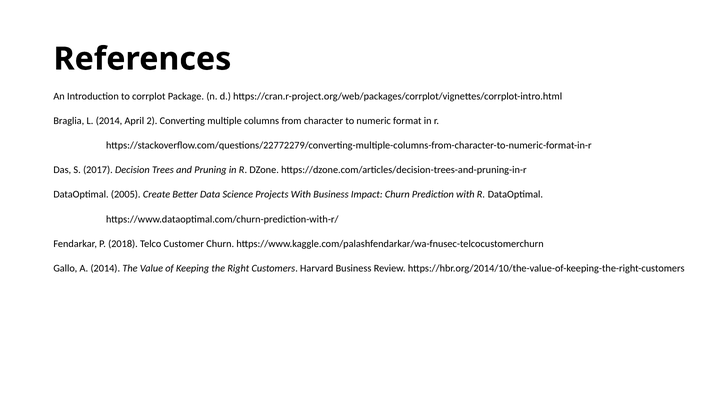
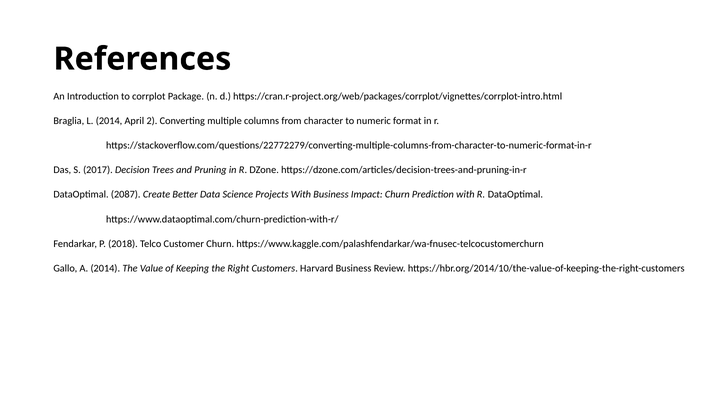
2005: 2005 -> 2087
